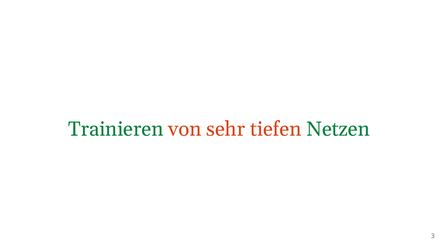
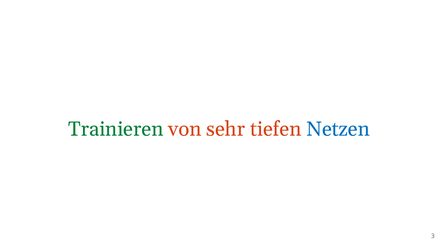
Netzen colour: green -> blue
